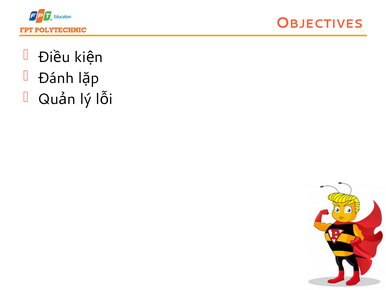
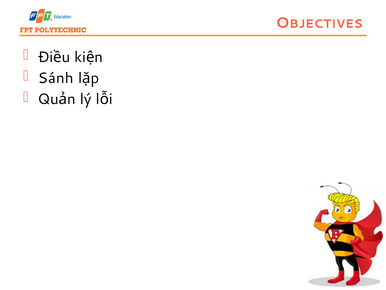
Đánh: Đánh -> Sánh
